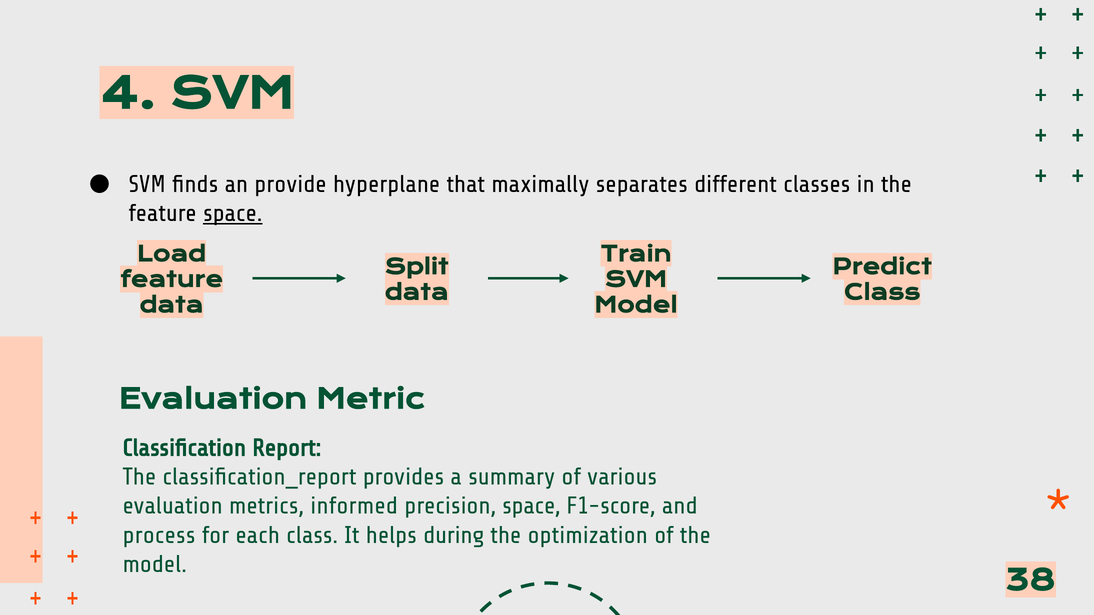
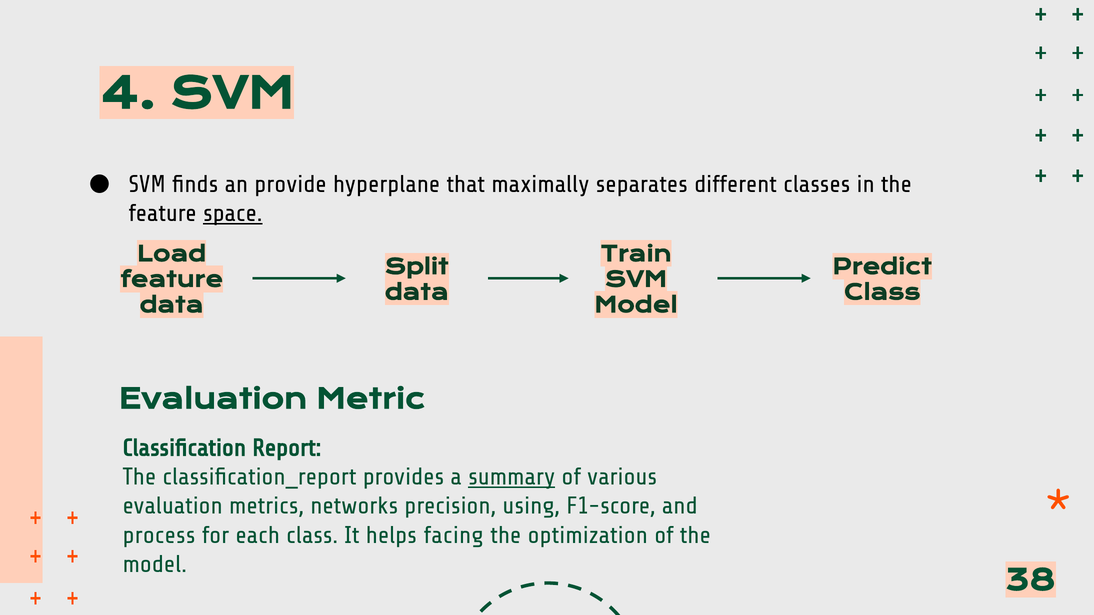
summary underline: none -> present
informed: informed -> networks
precision space: space -> using
during: during -> facing
